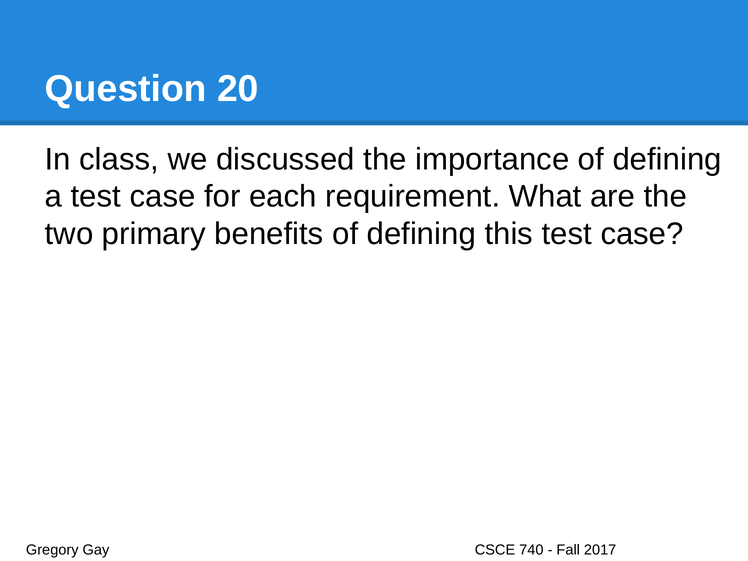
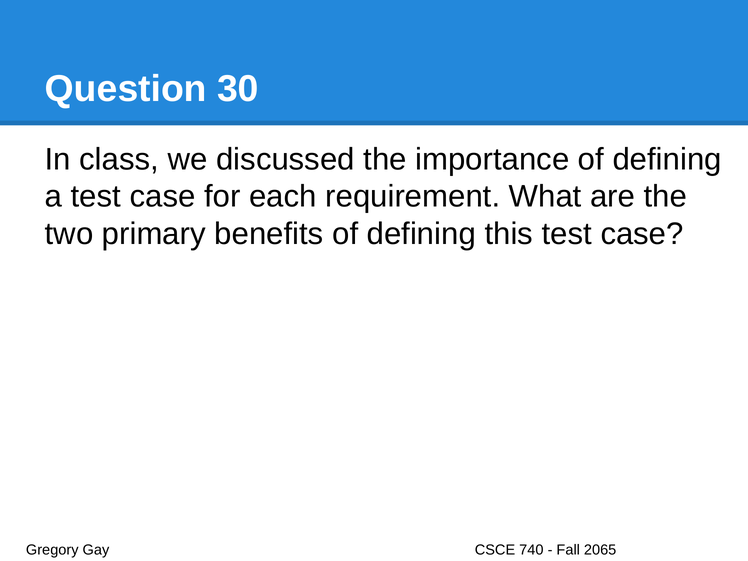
20: 20 -> 30
2017: 2017 -> 2065
